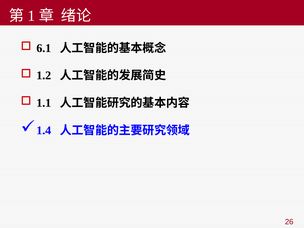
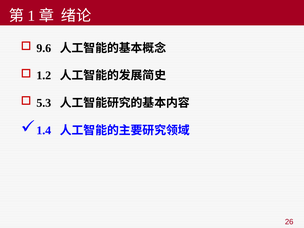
6.1: 6.1 -> 9.6
1.1: 1.1 -> 5.3
